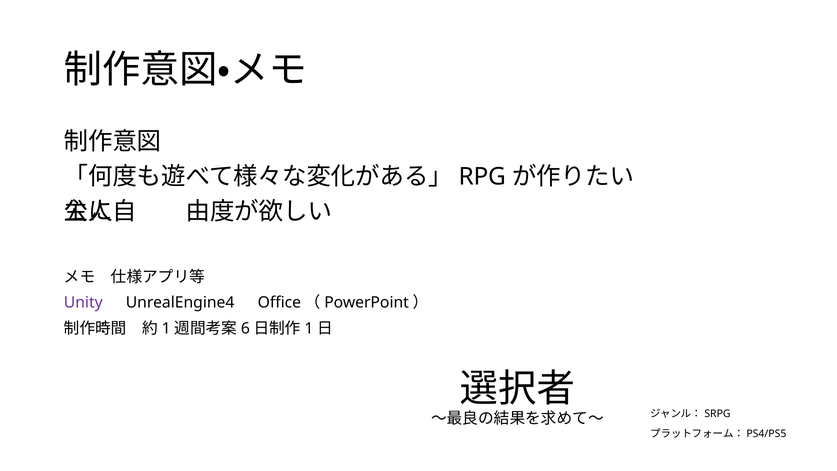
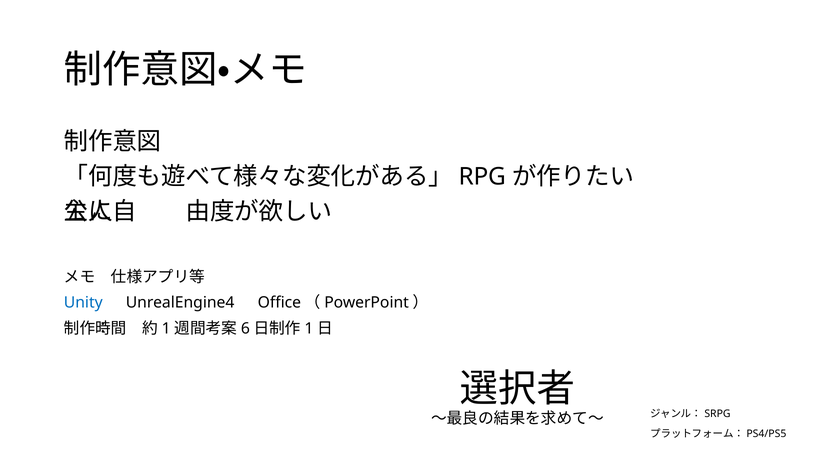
Unity colour: purple -> blue
